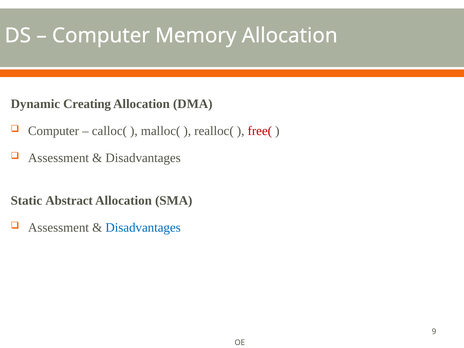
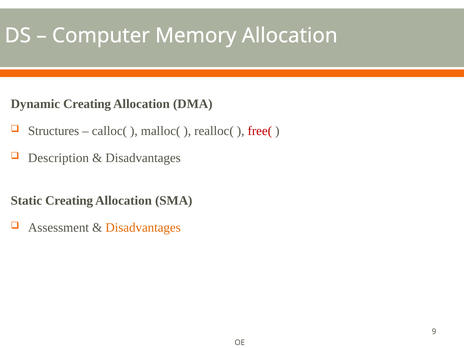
Computer at (54, 131): Computer -> Structures
Assessment at (59, 158): Assessment -> Description
Static Abstract: Abstract -> Creating
Disadvantages at (143, 228) colour: blue -> orange
